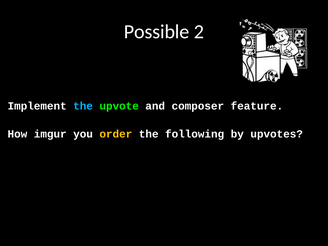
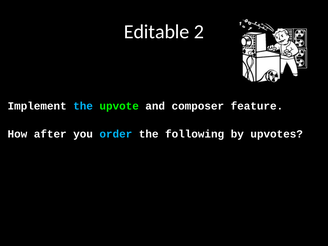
Possible: Possible -> Editable
imgur: imgur -> after
order colour: yellow -> light blue
